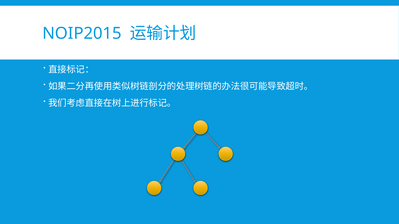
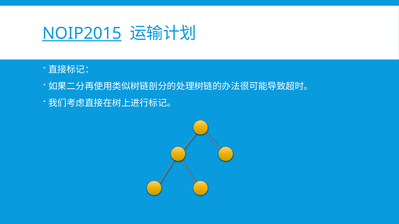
NOIP2015 underline: none -> present
